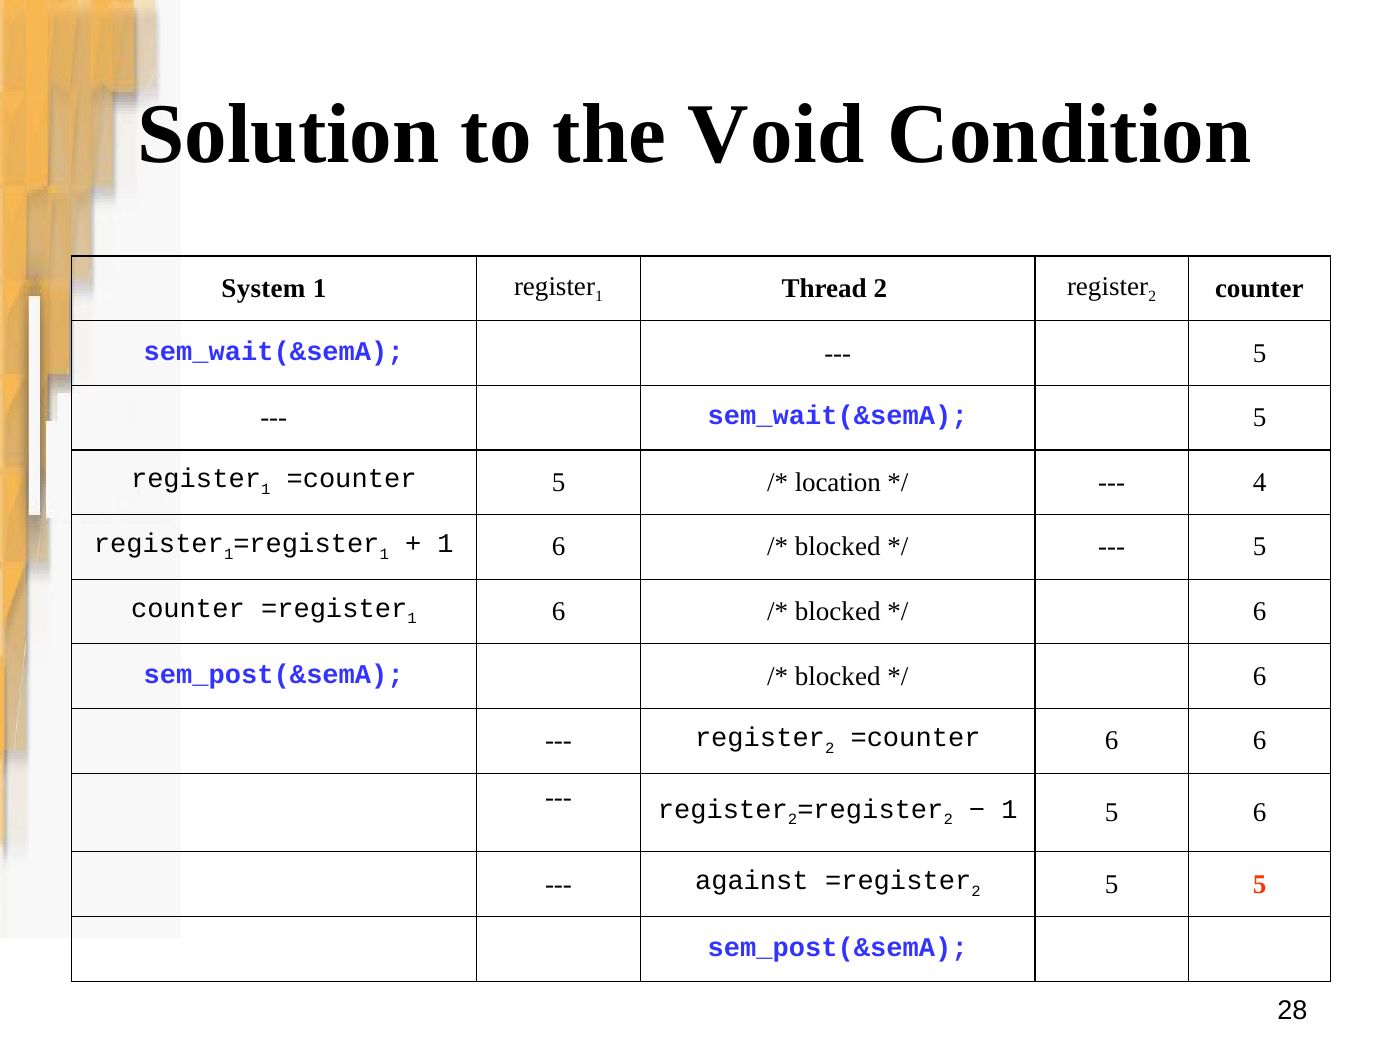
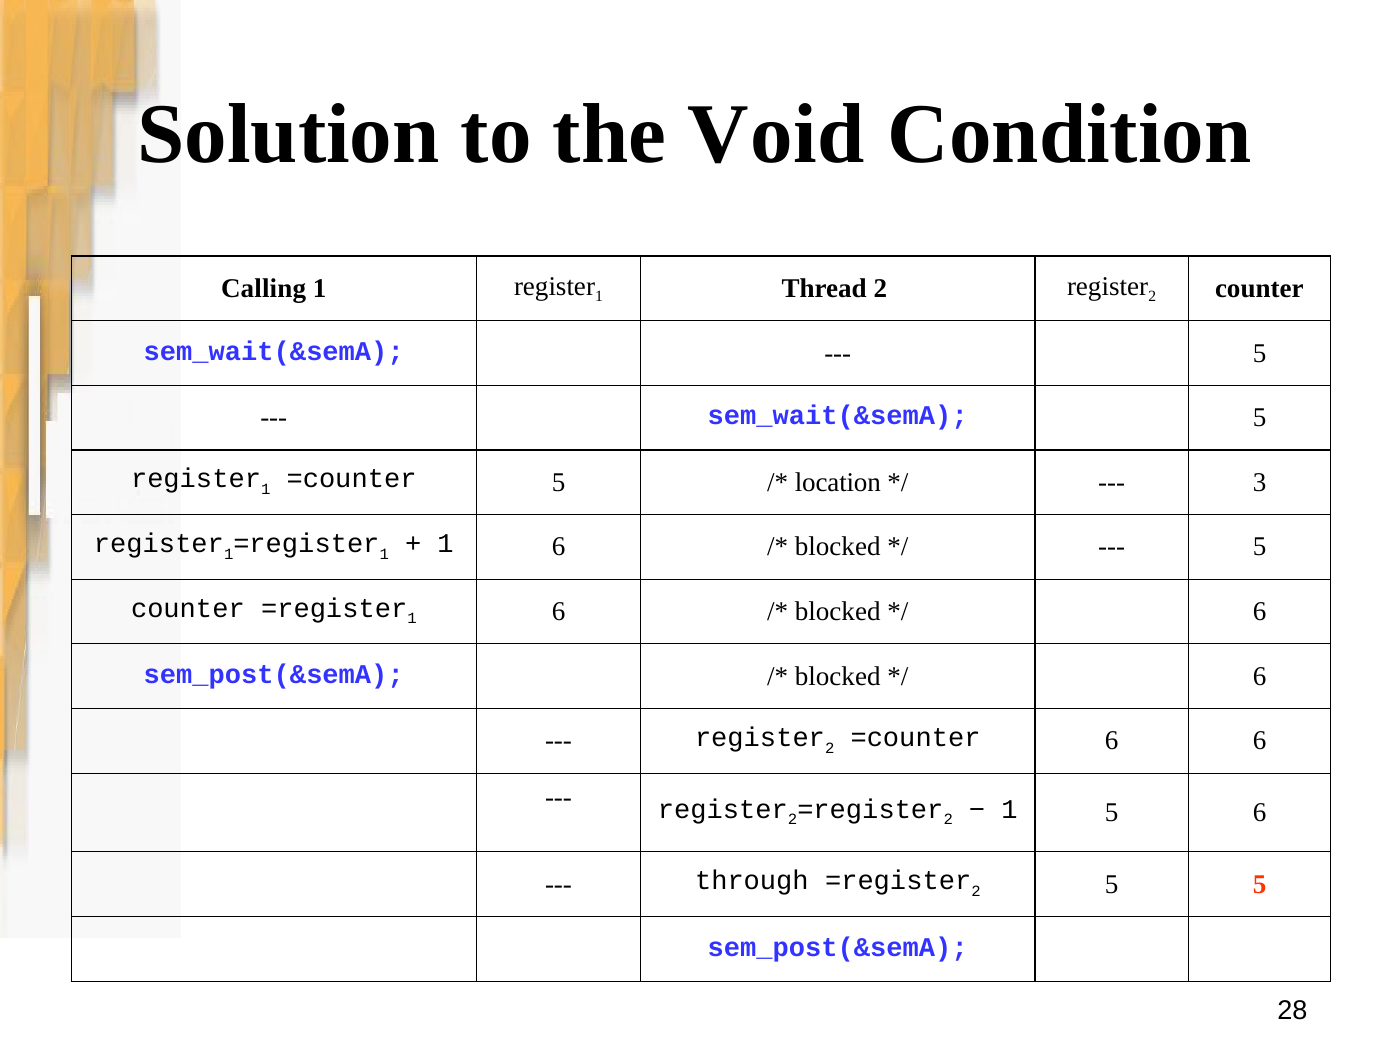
System: System -> Calling
4: 4 -> 3
against: against -> through
